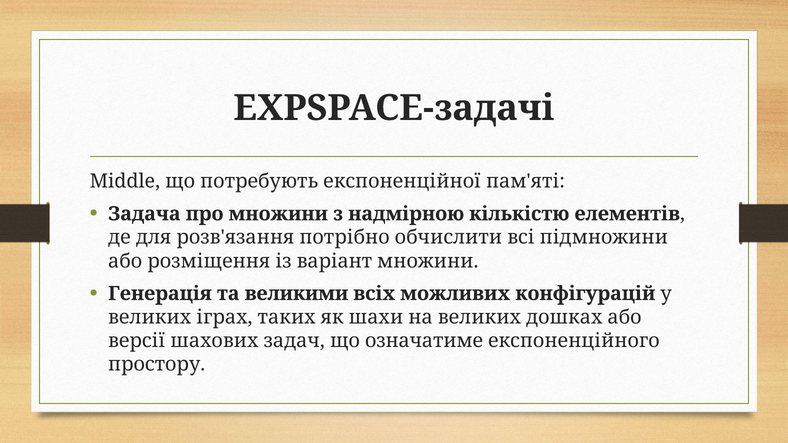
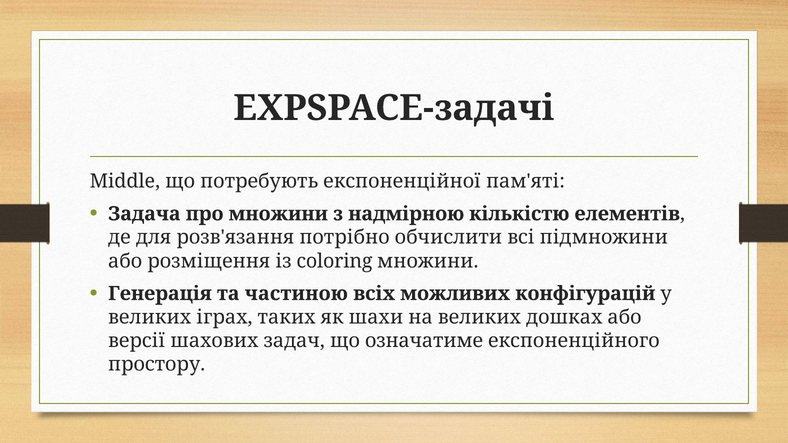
варіант: варіант -> coloring
великими: великими -> частиною
